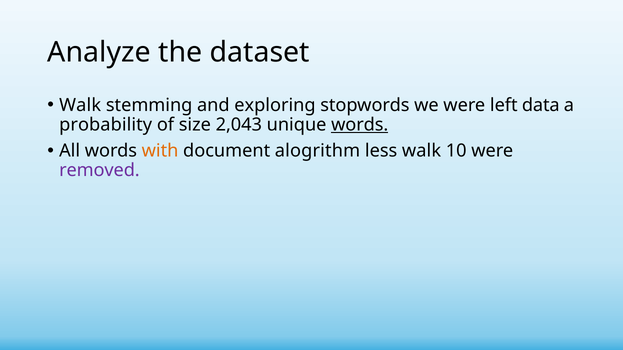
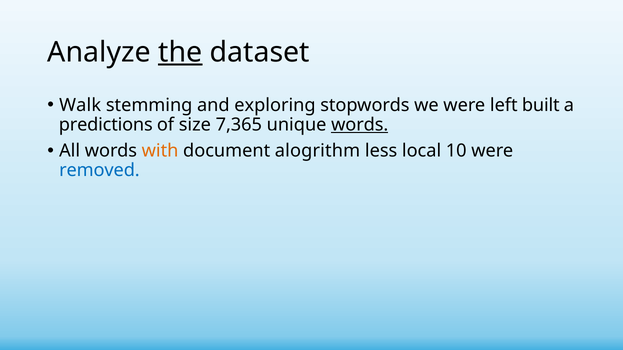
the underline: none -> present
data: data -> built
probability: probability -> predictions
2,043: 2,043 -> 7,365
less walk: walk -> local
removed colour: purple -> blue
